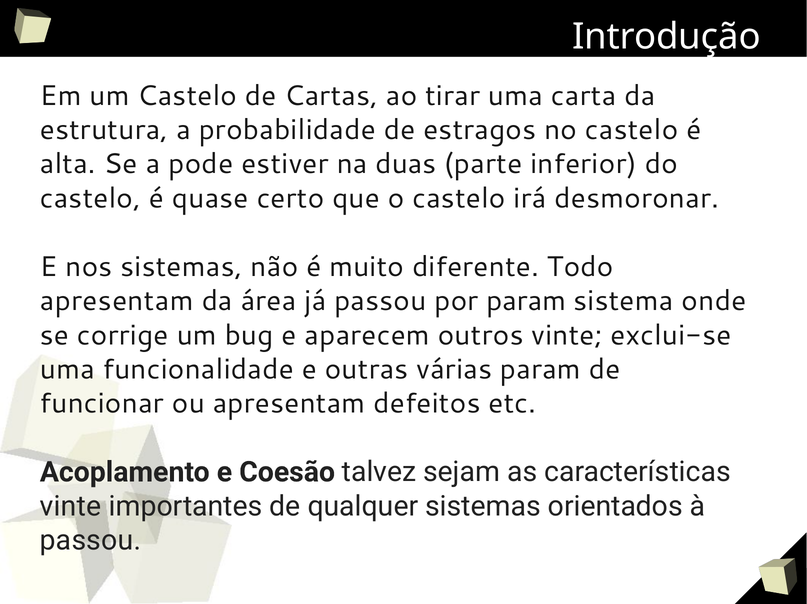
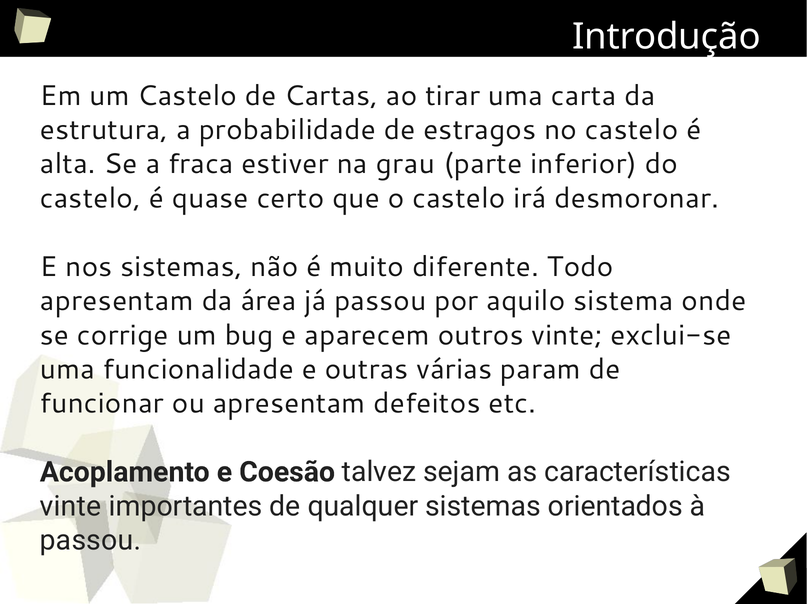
pode: pode -> fraca
duas: duas -> grau
por param: param -> aquilo
